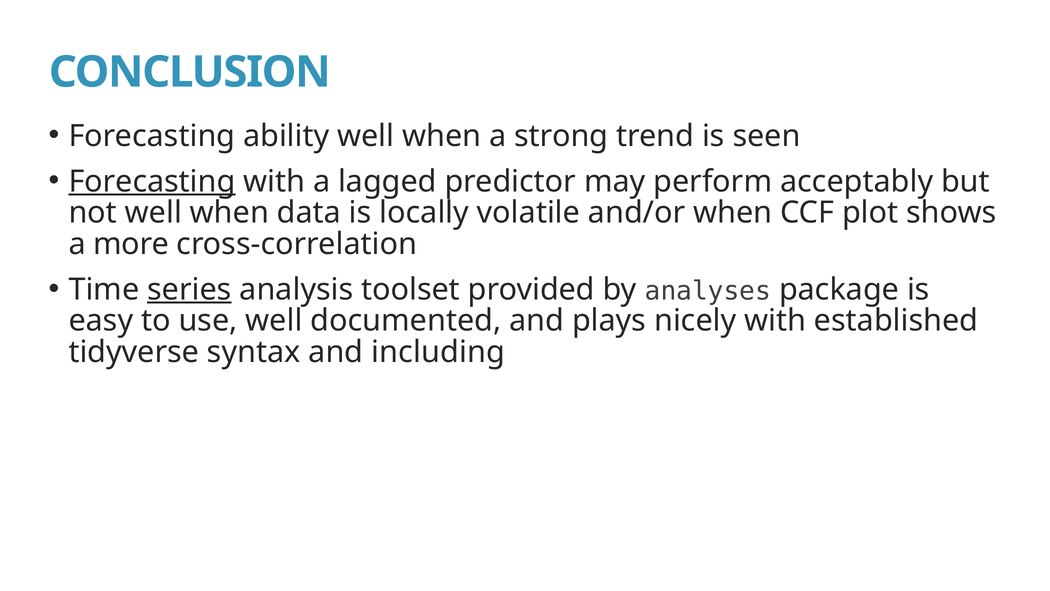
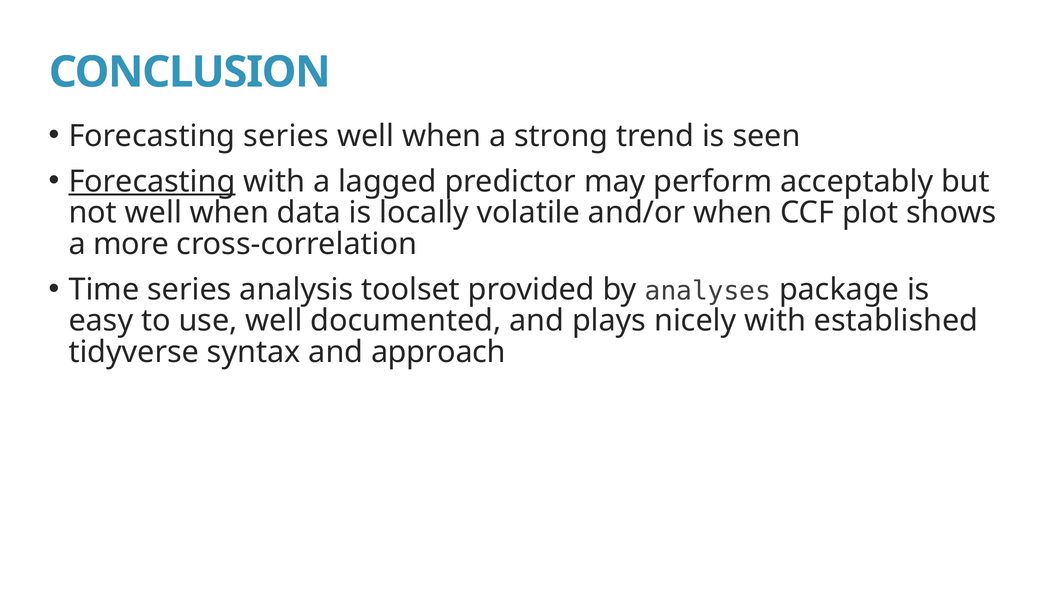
Forecasting ability: ability -> series
series at (189, 289) underline: present -> none
including: including -> approach
